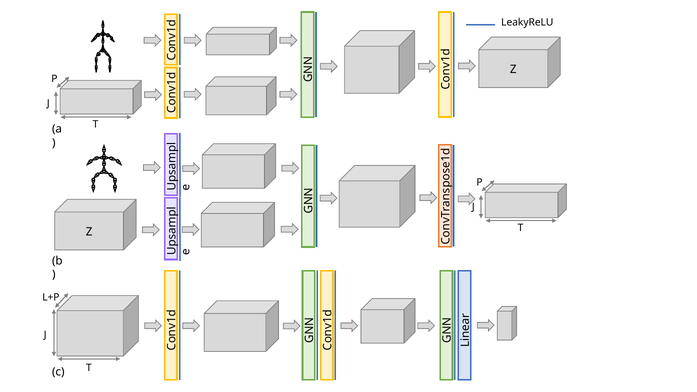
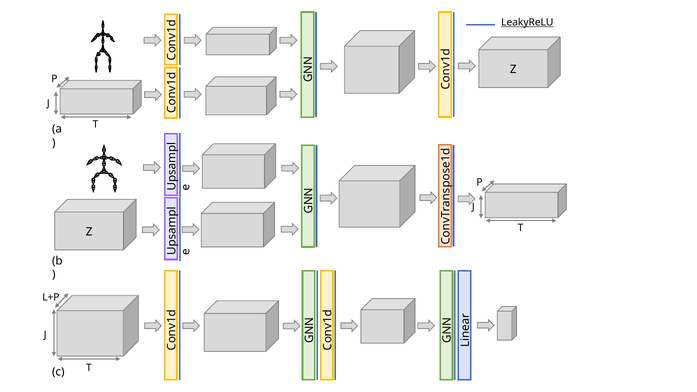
LeakyReLU underline: none -> present
